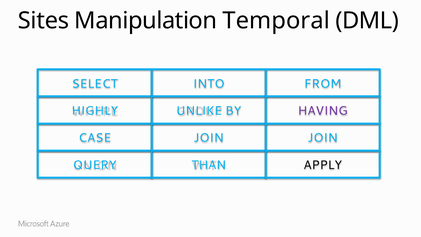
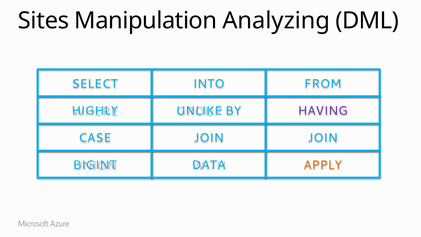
Temporal: Temporal -> Analyzing
QUERY: QUERY -> BIGINT
THAN: THAN -> DATA
APPLY colour: black -> orange
